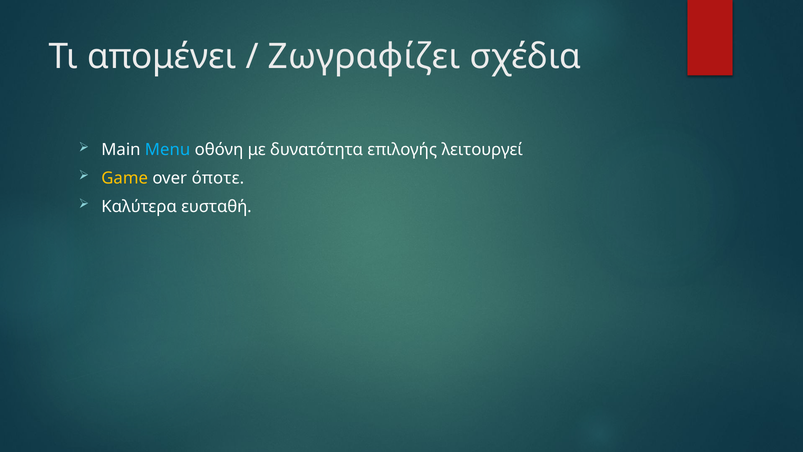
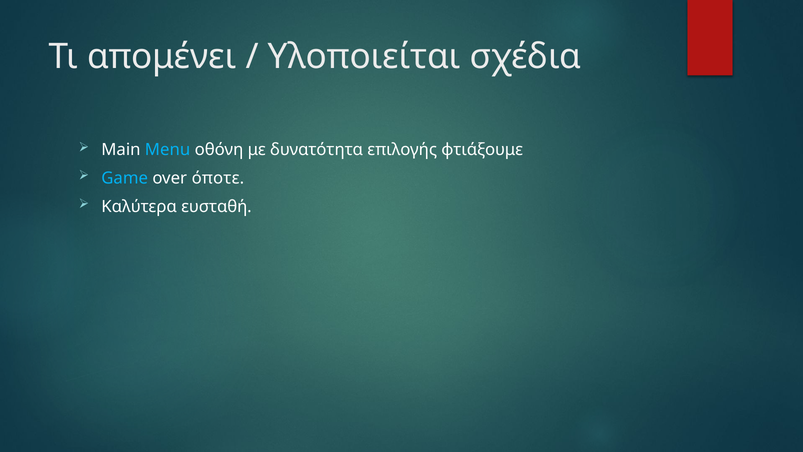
Ζωγραφίζει: Ζωγραφίζει -> Υλοποιείται
λειτουργεί: λειτουργεί -> φτιάξουμε
Game colour: yellow -> light blue
